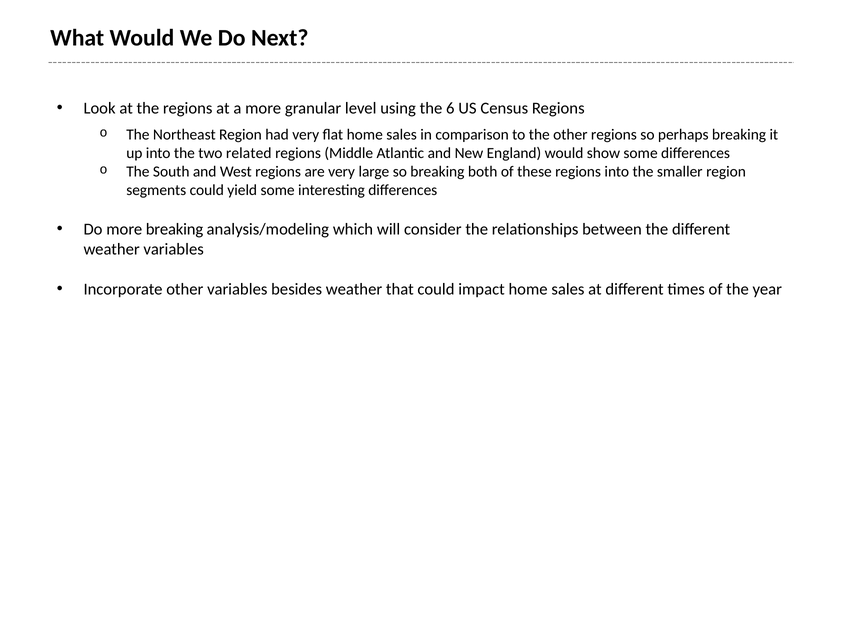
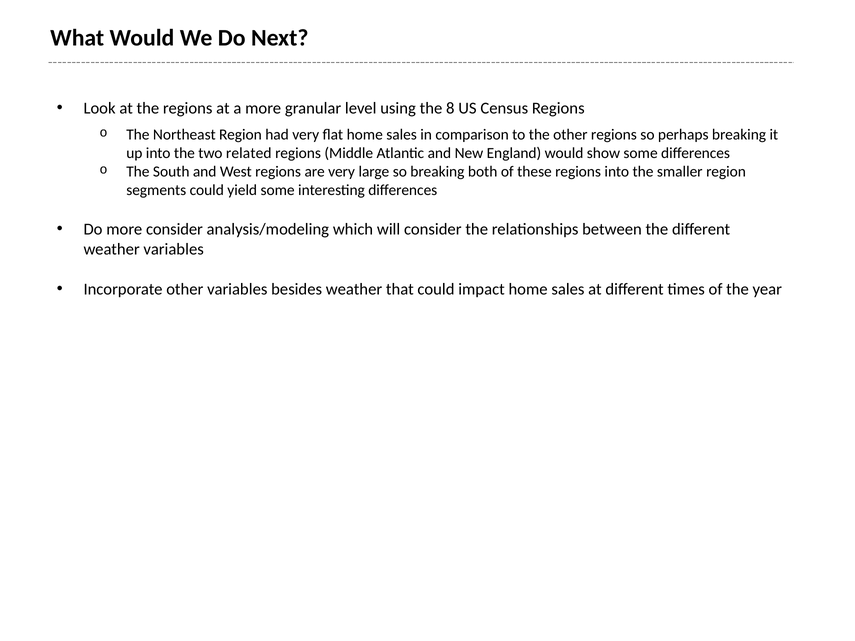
6: 6 -> 8
more breaking: breaking -> consider
